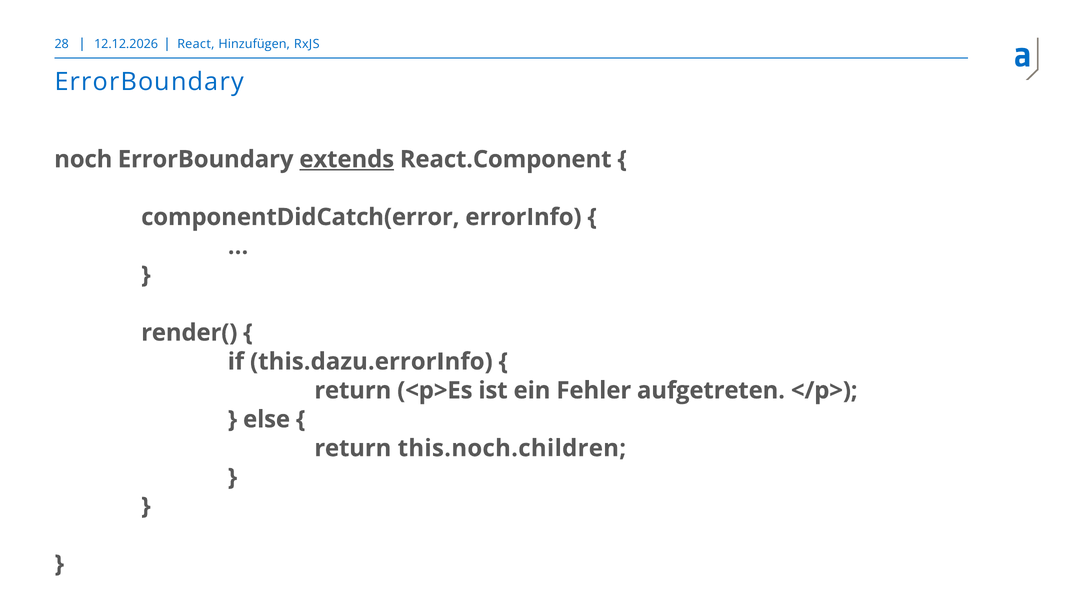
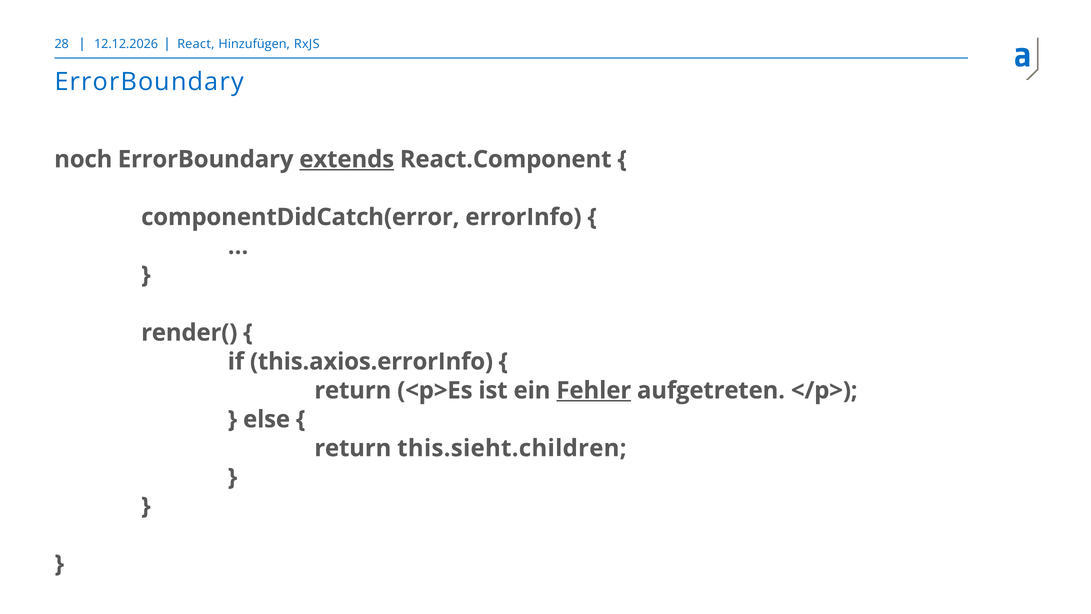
this.dazu.errorInfo: this.dazu.errorInfo -> this.axios.errorInfo
Fehler underline: none -> present
this.noch.children: this.noch.children -> this.sieht.children
